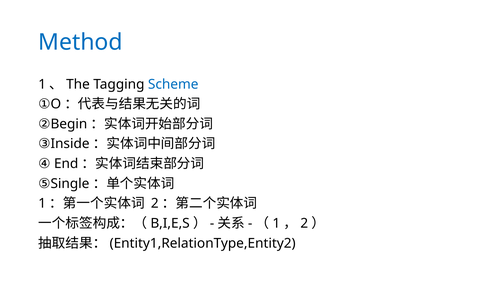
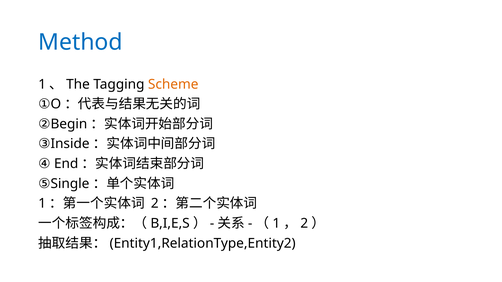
Scheme colour: blue -> orange
